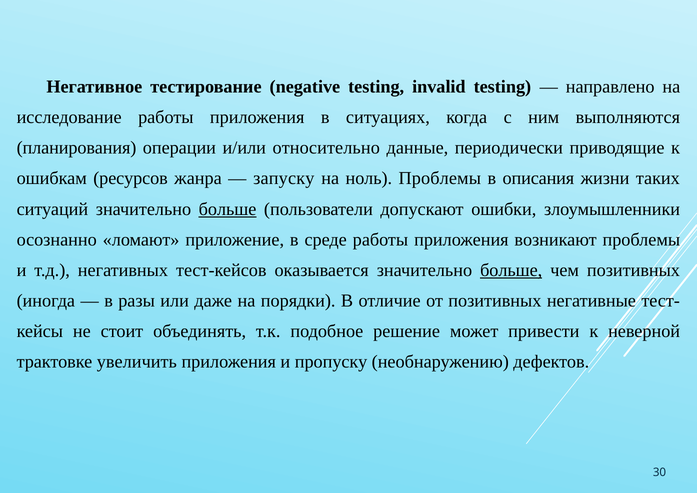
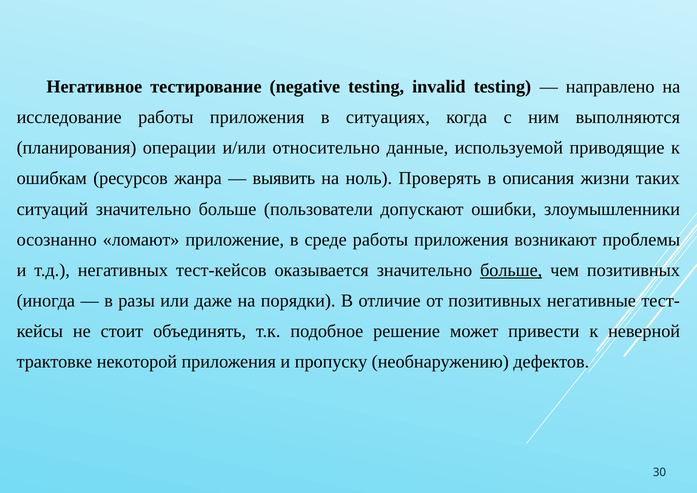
периодически: периодически -> используемой
запуску: запуску -> выявить
ноль Проблемы: Проблемы -> Проверять
больше at (228, 209) underline: present -> none
увеличить: увеличить -> некоторой
